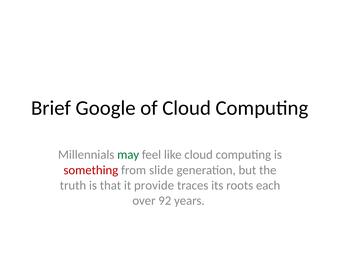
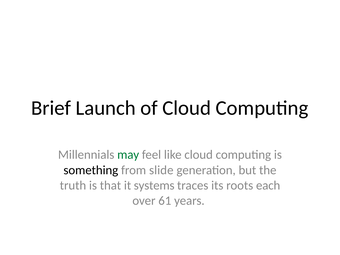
Google: Google -> Launch
something colour: red -> black
provide: provide -> systems
92: 92 -> 61
